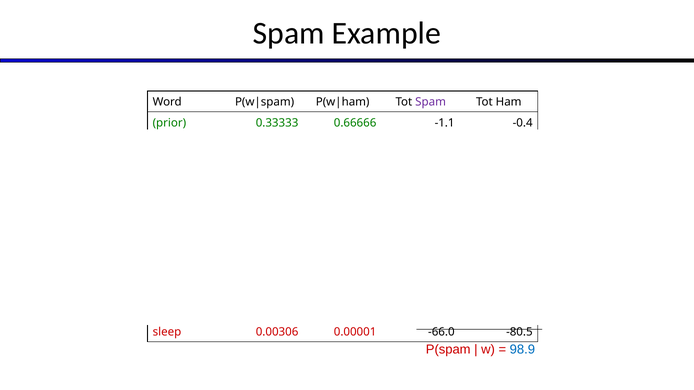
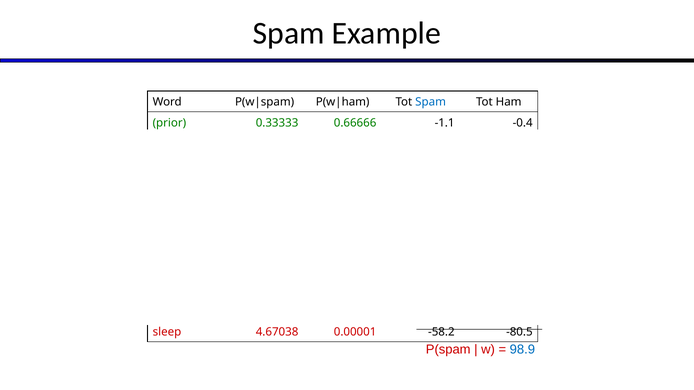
Spam at (431, 102) colour: purple -> blue
0.00306: 0.00306 -> 4.67038
-66.0: -66.0 -> -58.2
